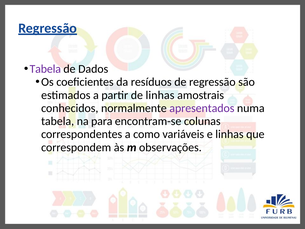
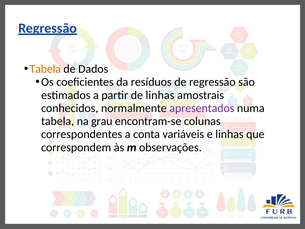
Tabela at (45, 69) colour: purple -> orange
para: para -> grau
como: como -> conta
